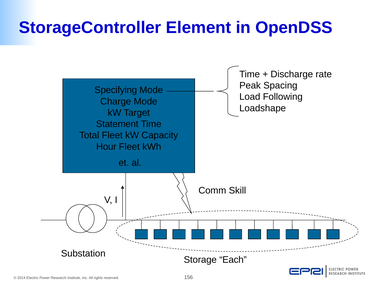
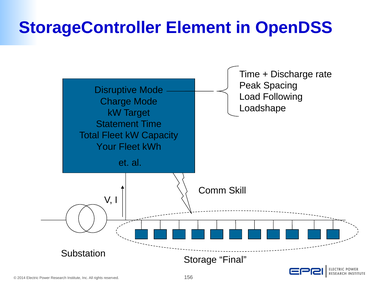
Specifying: Specifying -> Disruptive
Hour: Hour -> Your
Each: Each -> Final
